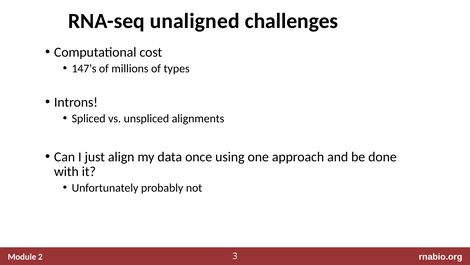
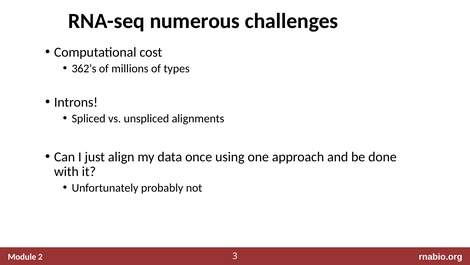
unaligned: unaligned -> numerous
147’s: 147’s -> 362’s
